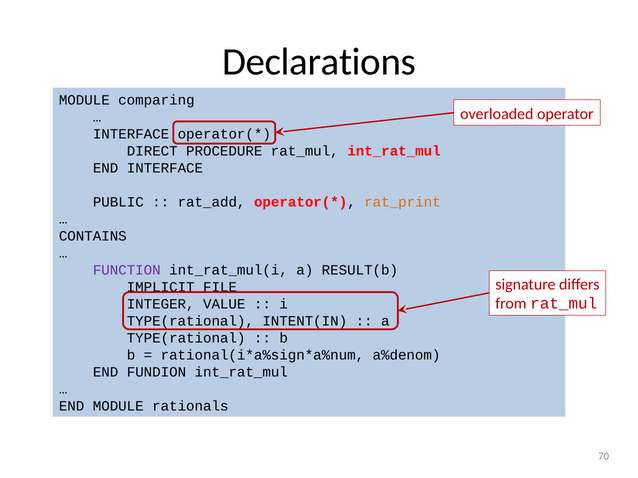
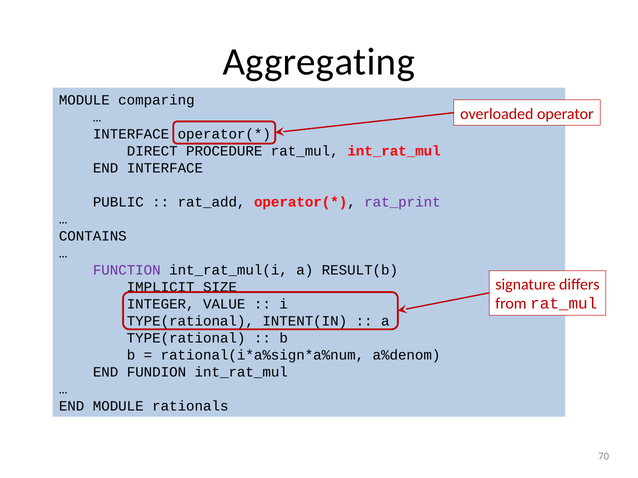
Declarations: Declarations -> Aggregating
rat_print colour: orange -> purple
FILE: FILE -> SIZE
